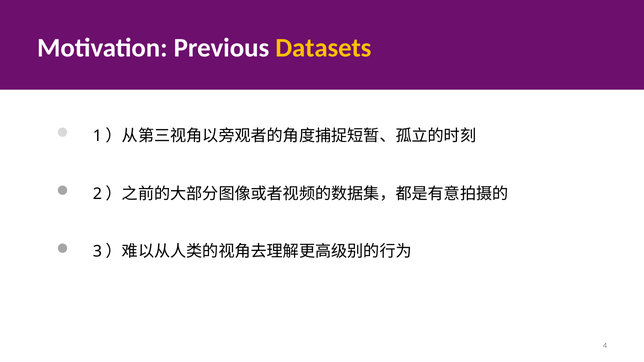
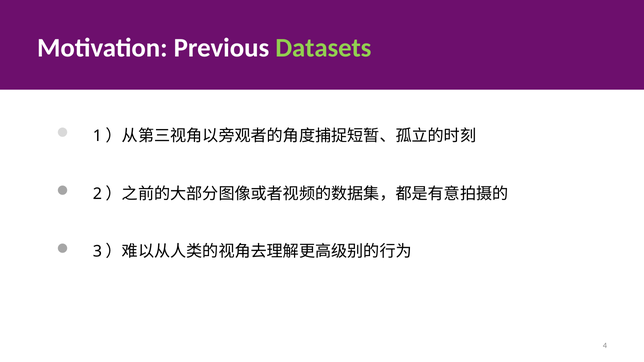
Datasets colour: yellow -> light green
